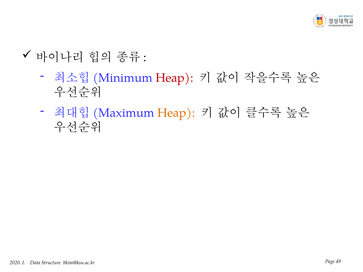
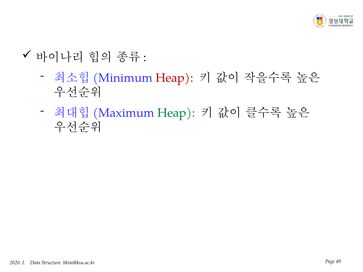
Heap at (176, 113) colour: orange -> green
